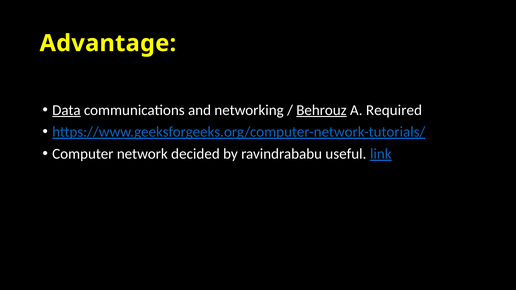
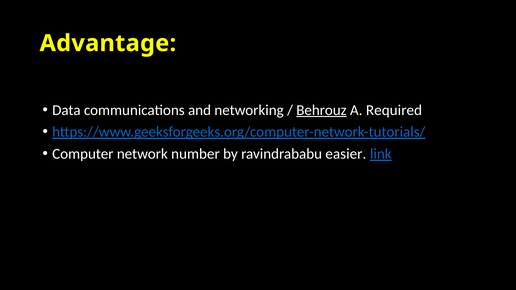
Data underline: present -> none
decided: decided -> number
useful: useful -> easier
